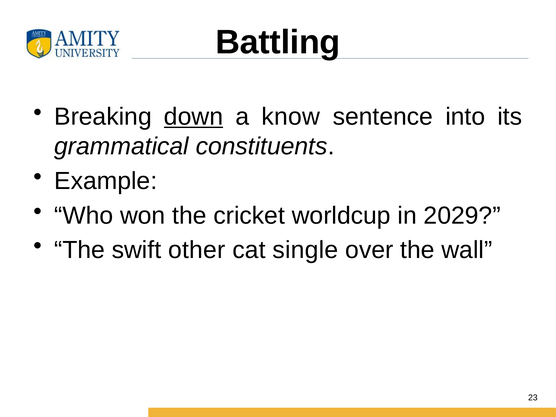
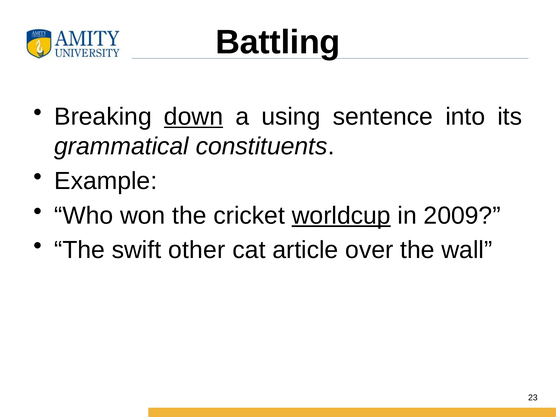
know: know -> using
worldcup underline: none -> present
2029: 2029 -> 2009
single: single -> article
